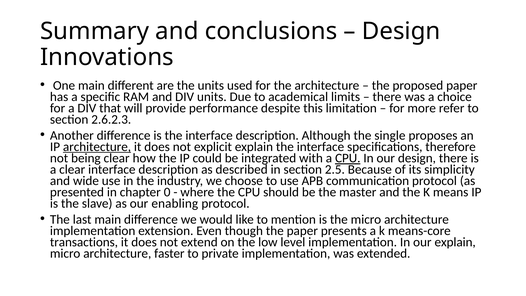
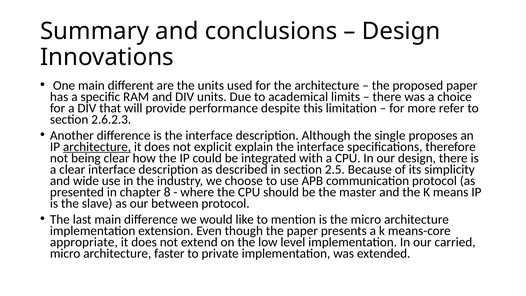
CPU at (348, 158) underline: present -> none
0: 0 -> 8
enabling: enabling -> between
transactions: transactions -> appropriate
our explain: explain -> carried
